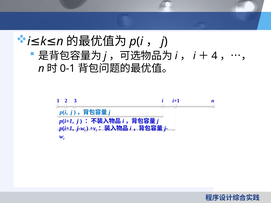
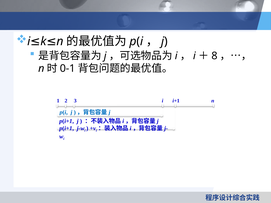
4: 4 -> 8
